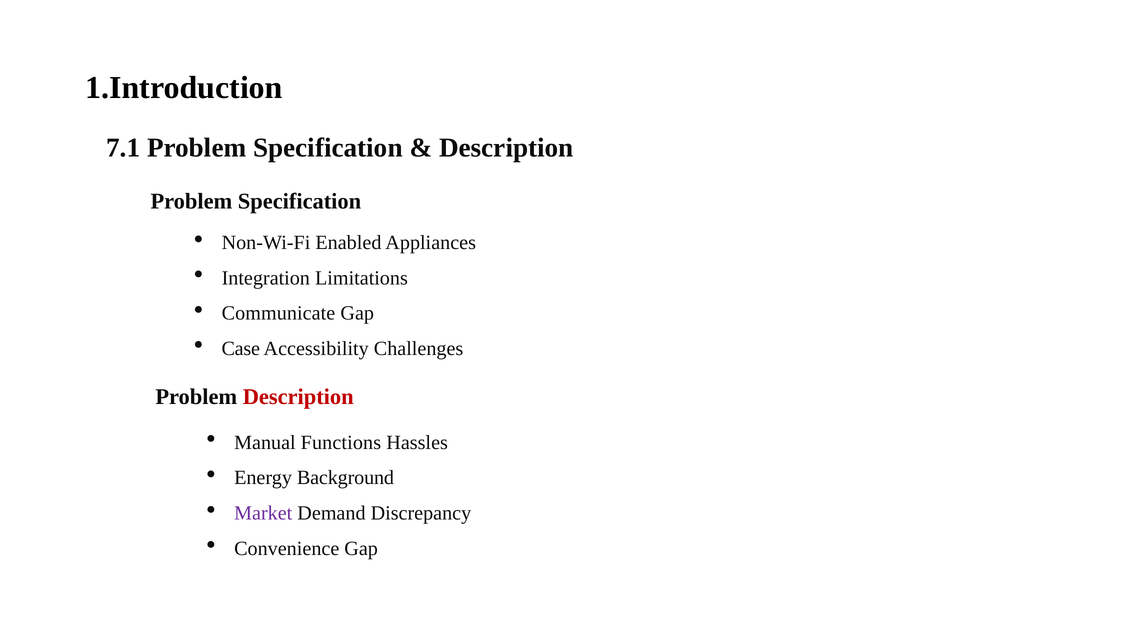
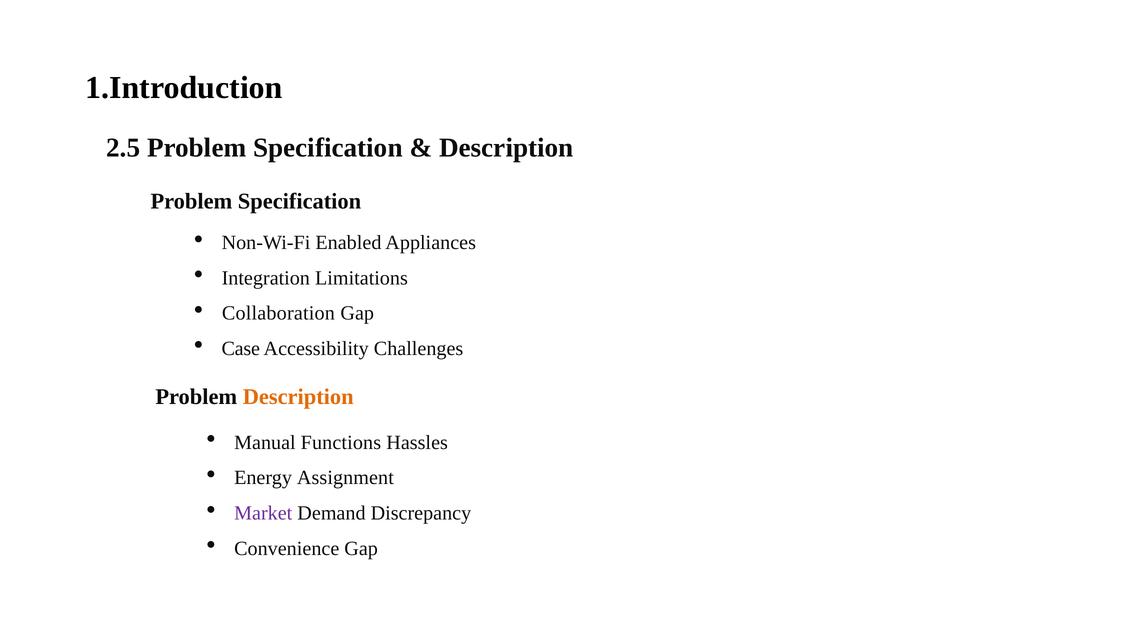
7.1: 7.1 -> 2.5
Communicate: Communicate -> Collaboration
Description at (298, 397) colour: red -> orange
Background: Background -> Assignment
